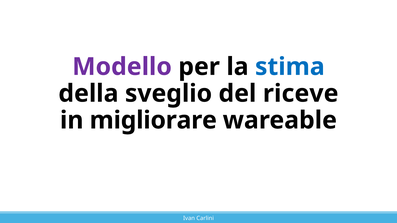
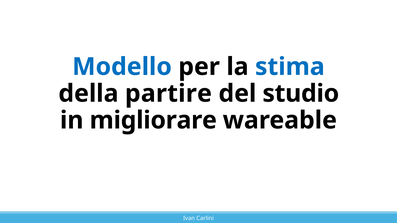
Modello colour: purple -> blue
sveglio: sveglio -> partire
riceve: riceve -> studio
